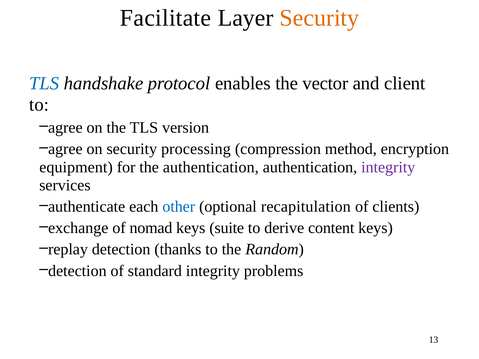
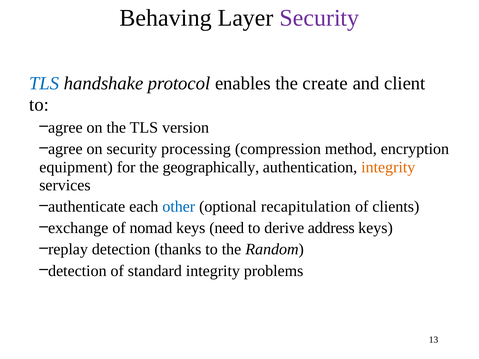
Facilitate: Facilitate -> Behaving
Security at (319, 18) colour: orange -> purple
vector: vector -> create
the authentication: authentication -> geographically
integrity at (388, 167) colour: purple -> orange
suite: suite -> need
content: content -> address
